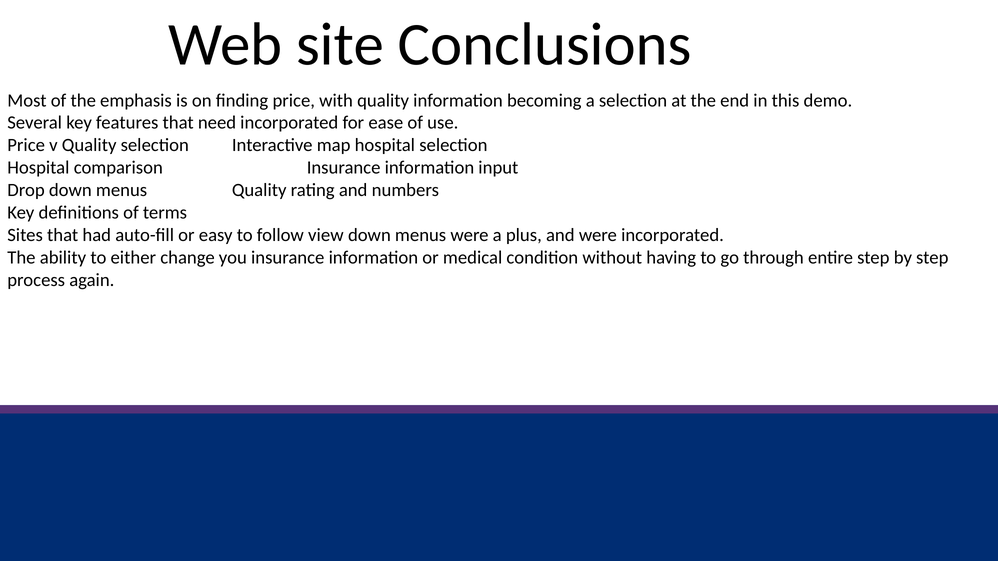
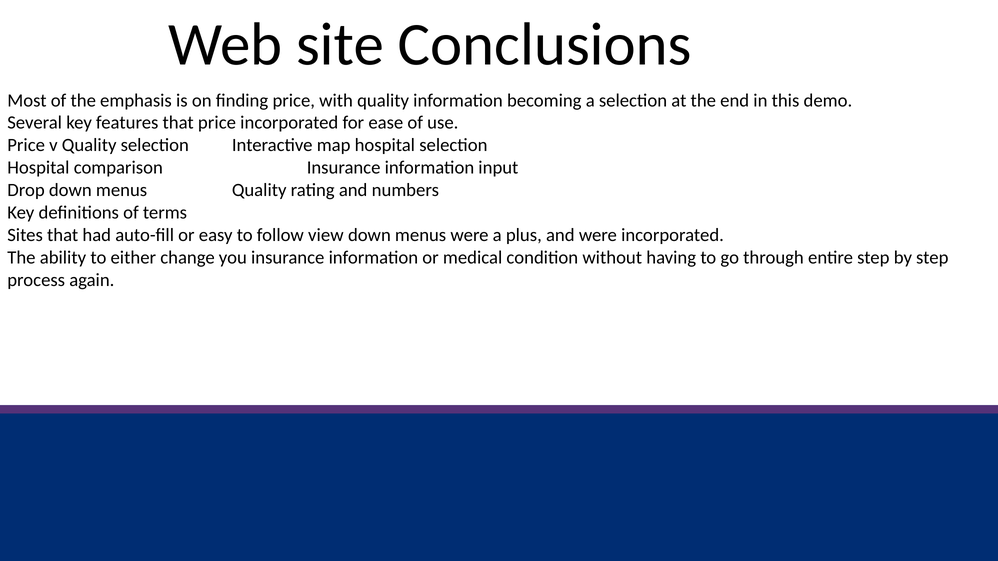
that need: need -> price
